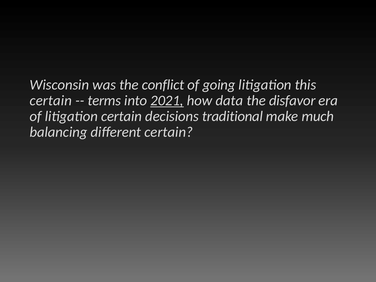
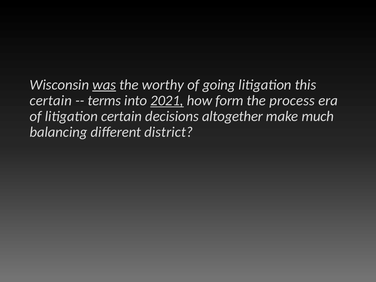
was underline: none -> present
conflict: conflict -> worthy
data: data -> form
disfavor: disfavor -> process
traditional: traditional -> altogether
different certain: certain -> district
